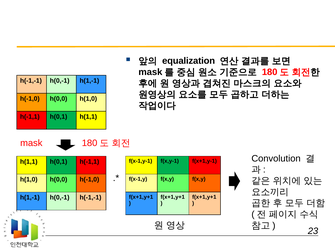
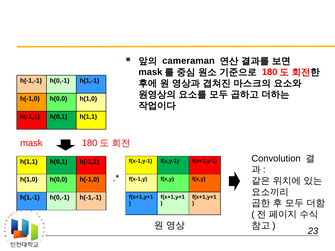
equalization: equalization -> cameraman
